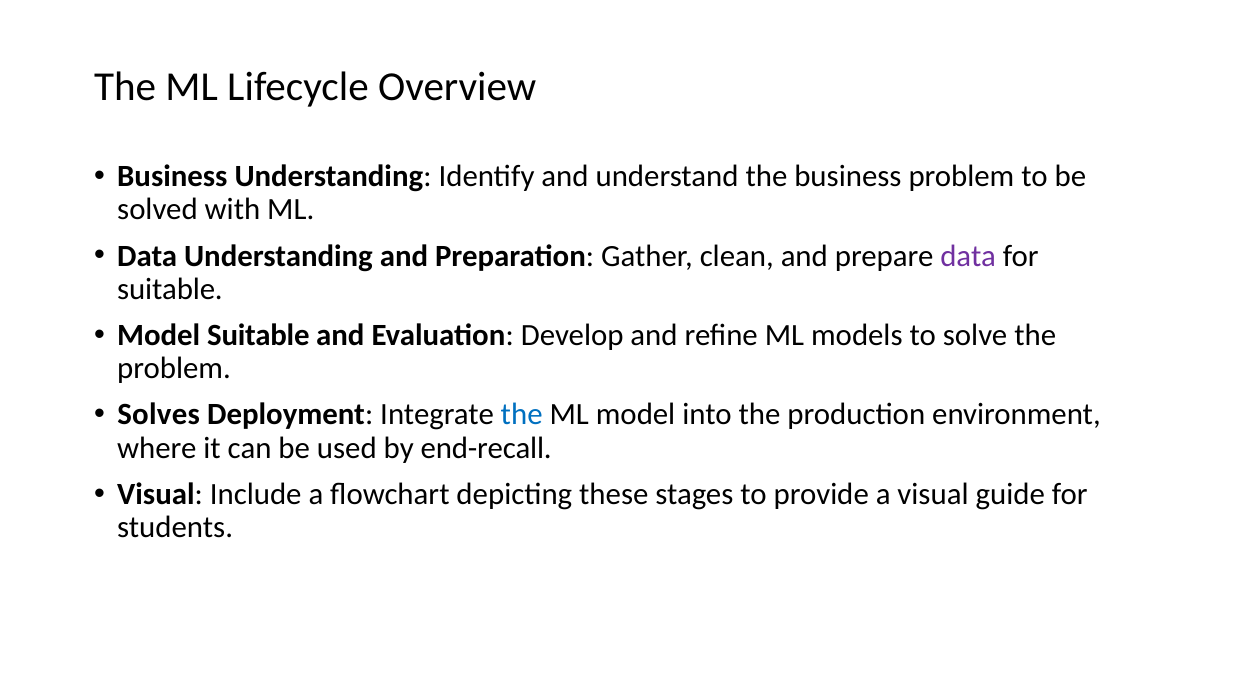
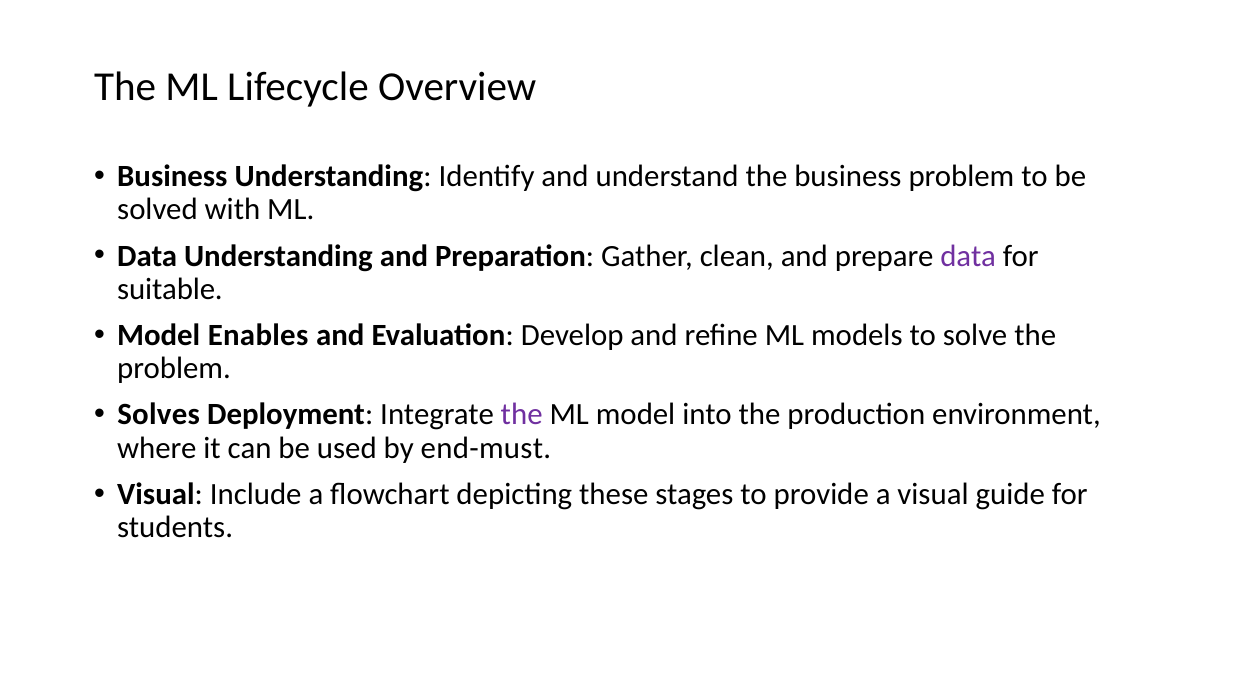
Model Suitable: Suitable -> Enables
the at (522, 415) colour: blue -> purple
end-recall: end-recall -> end-must
